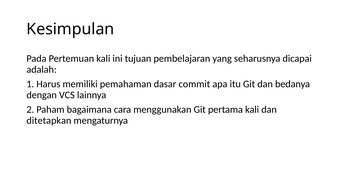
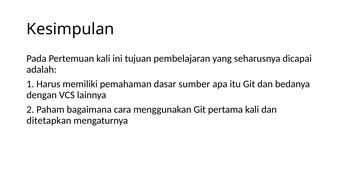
commit: commit -> sumber
